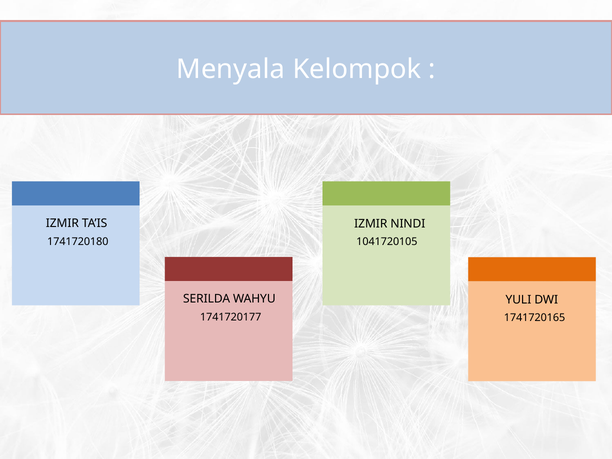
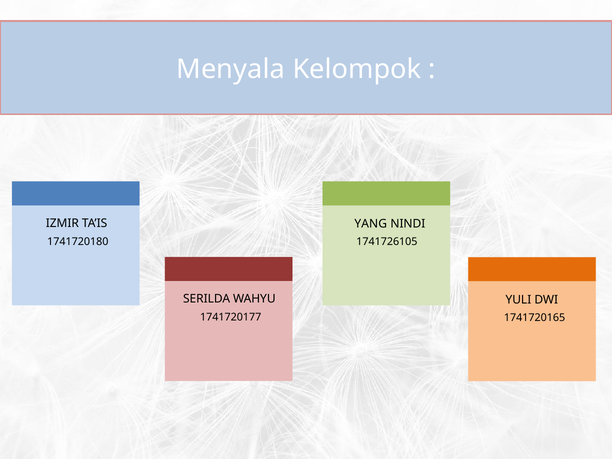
IZMIR at (371, 224): IZMIR -> YANG
1041720105: 1041720105 -> 1741726105
